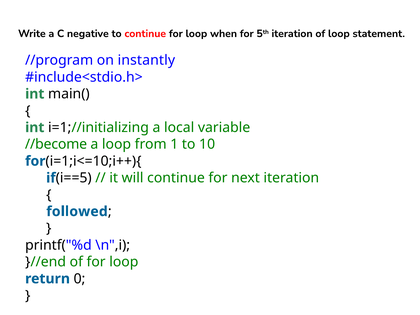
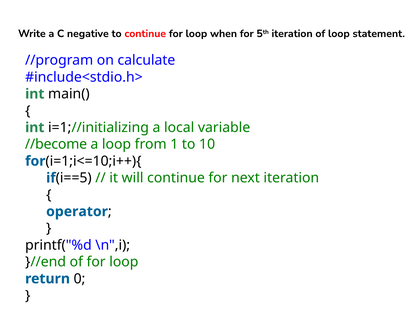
instantly: instantly -> calculate
followed: followed -> operator
